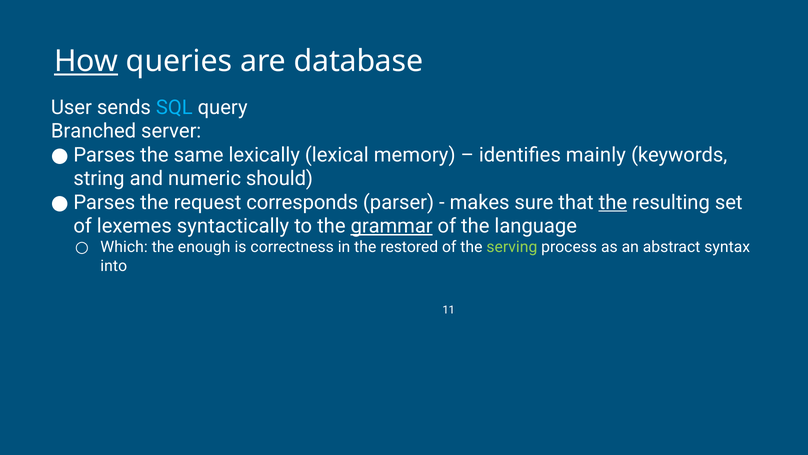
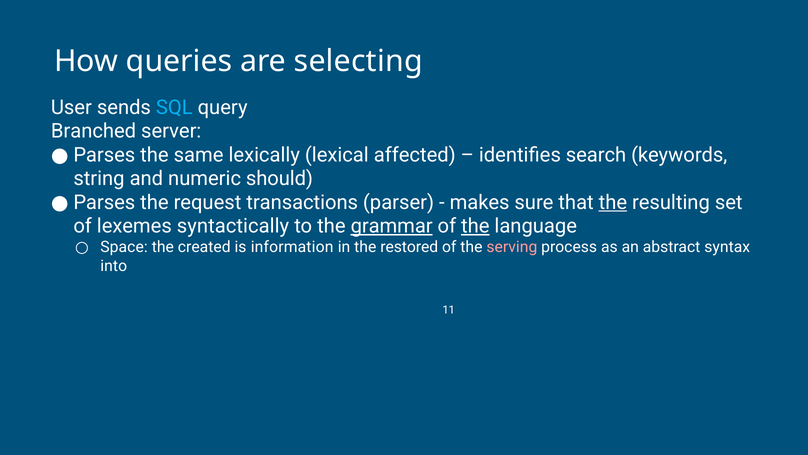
How underline: present -> none
database: database -> selecting
memory: memory -> affected
mainly: mainly -> search
corresponds: corresponds -> transactions
the at (475, 226) underline: none -> present
Which: Which -> Space
enough: enough -> created
correctness: correctness -> information
serving colour: light green -> pink
